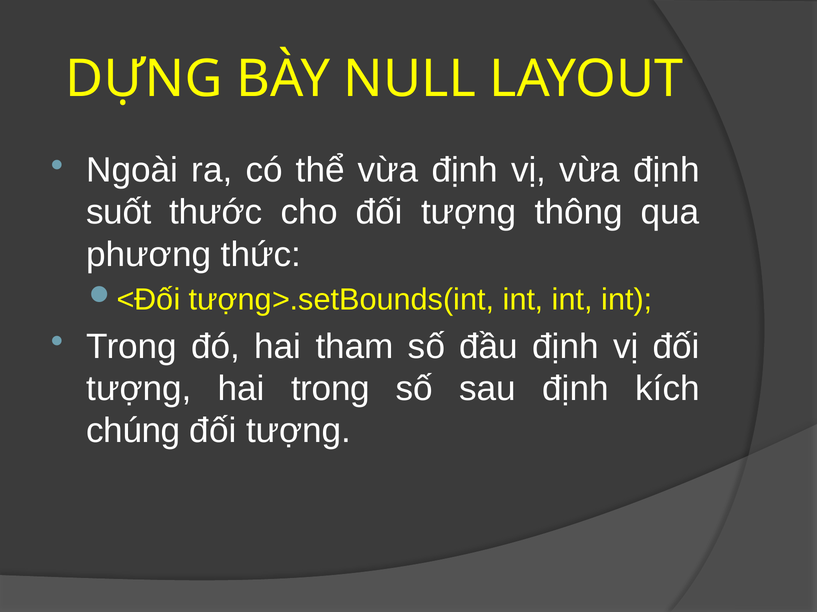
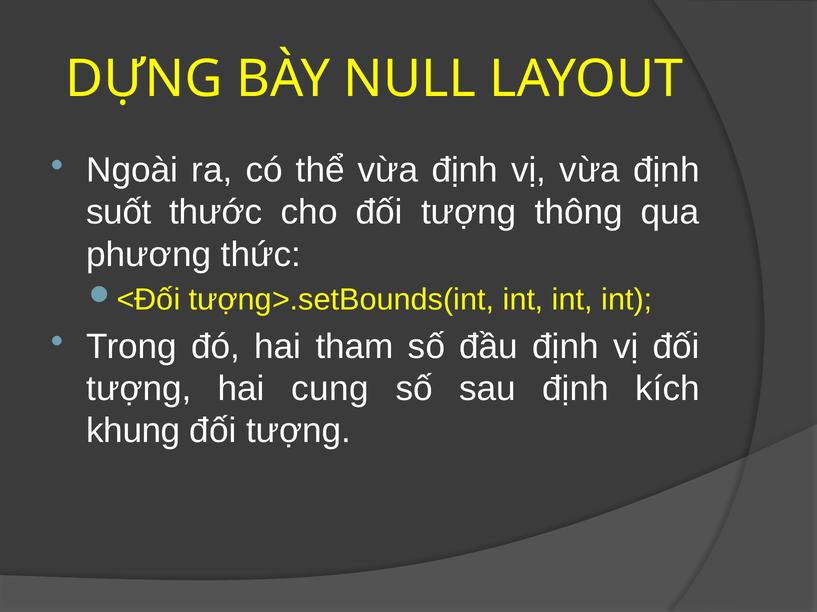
hai trong: trong -> cung
chúng: chúng -> khung
